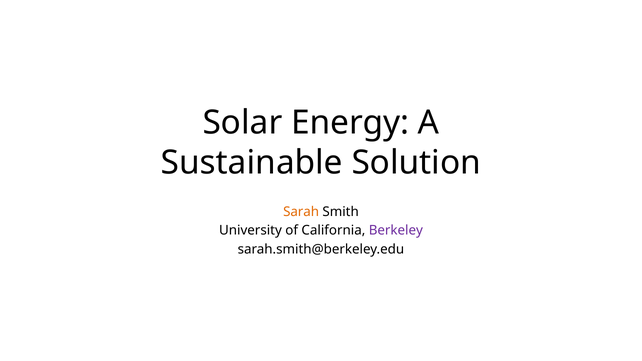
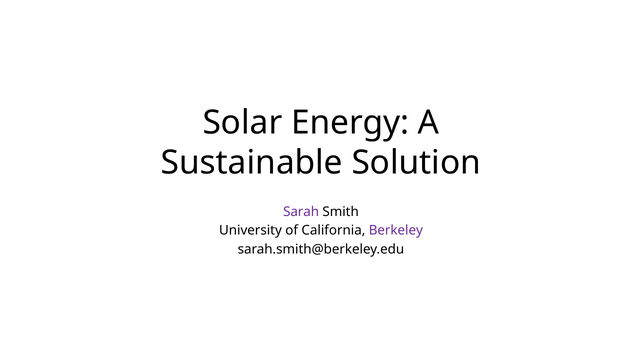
Sarah colour: orange -> purple
